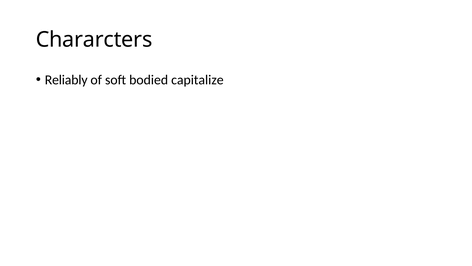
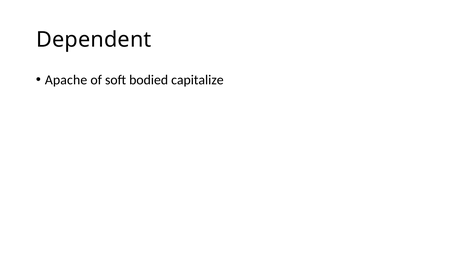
Chararcters: Chararcters -> Dependent
Reliably: Reliably -> Apache
